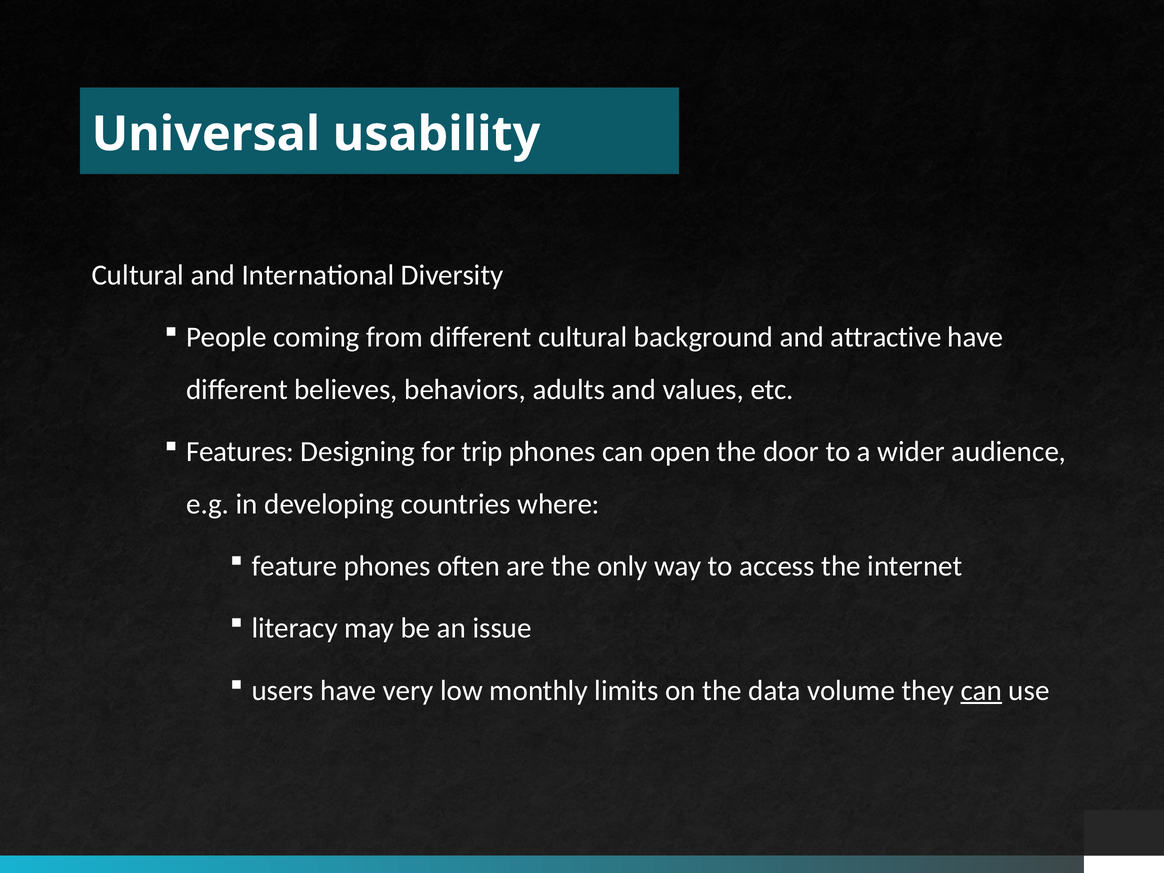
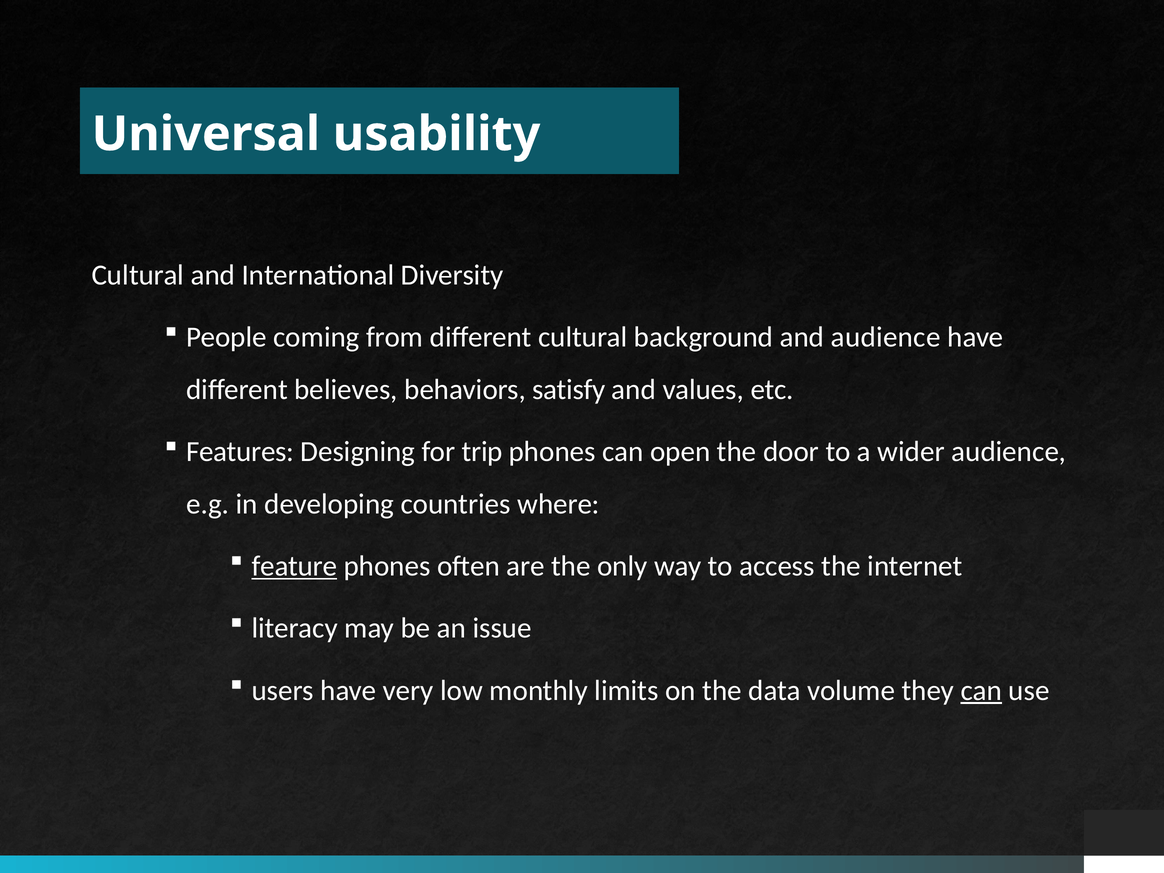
and attractive: attractive -> audience
adults: adults -> satisfy
feature underline: none -> present
